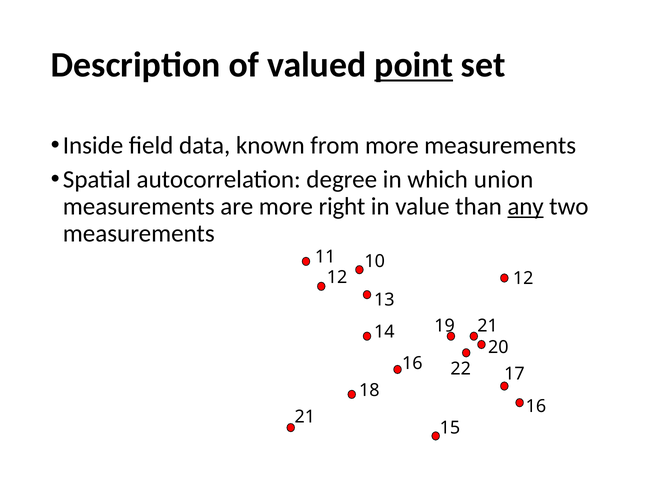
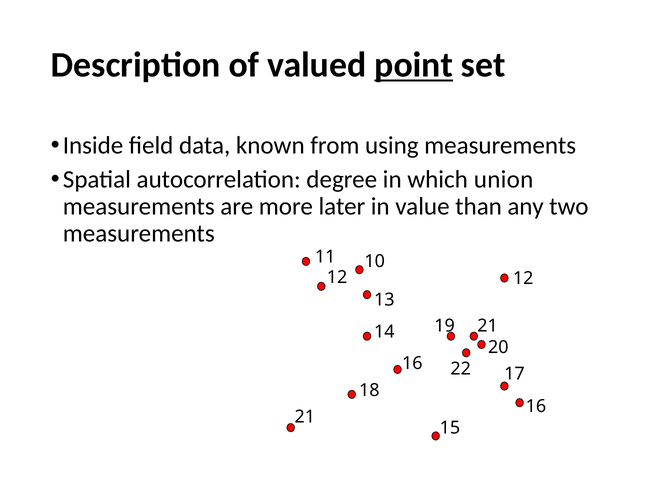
from more: more -> using
right: right -> later
any underline: present -> none
